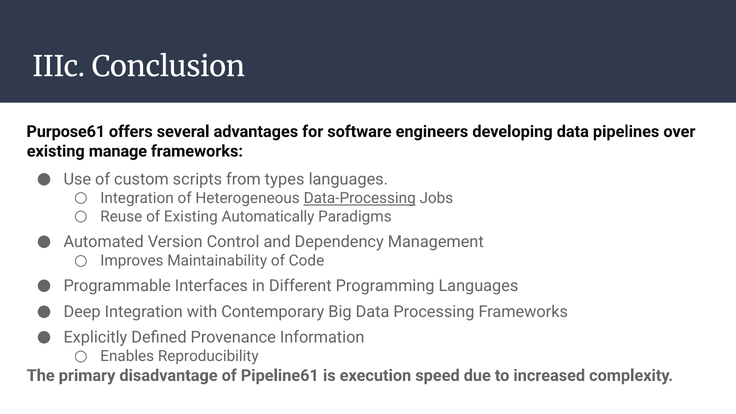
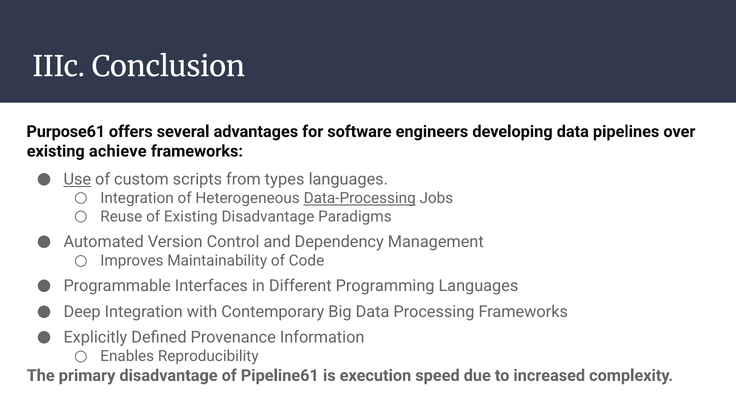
manage: manage -> achieve
Use underline: none -> present
Existing Automatically: Automatically -> Disadvantage
